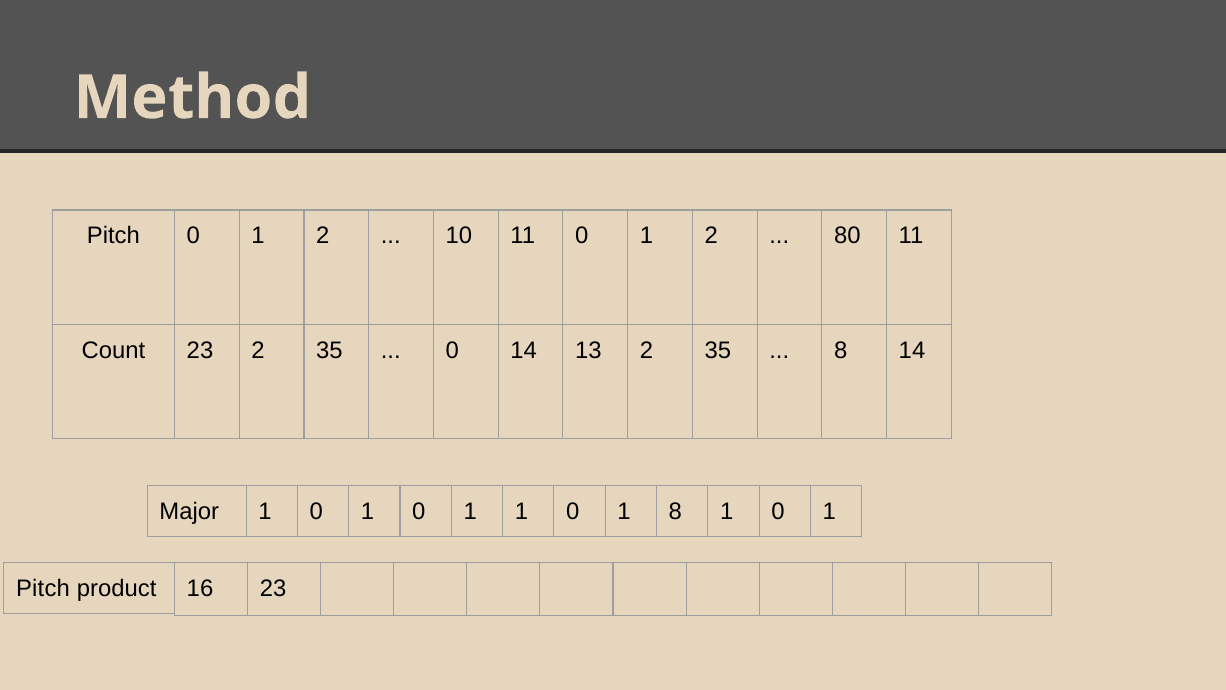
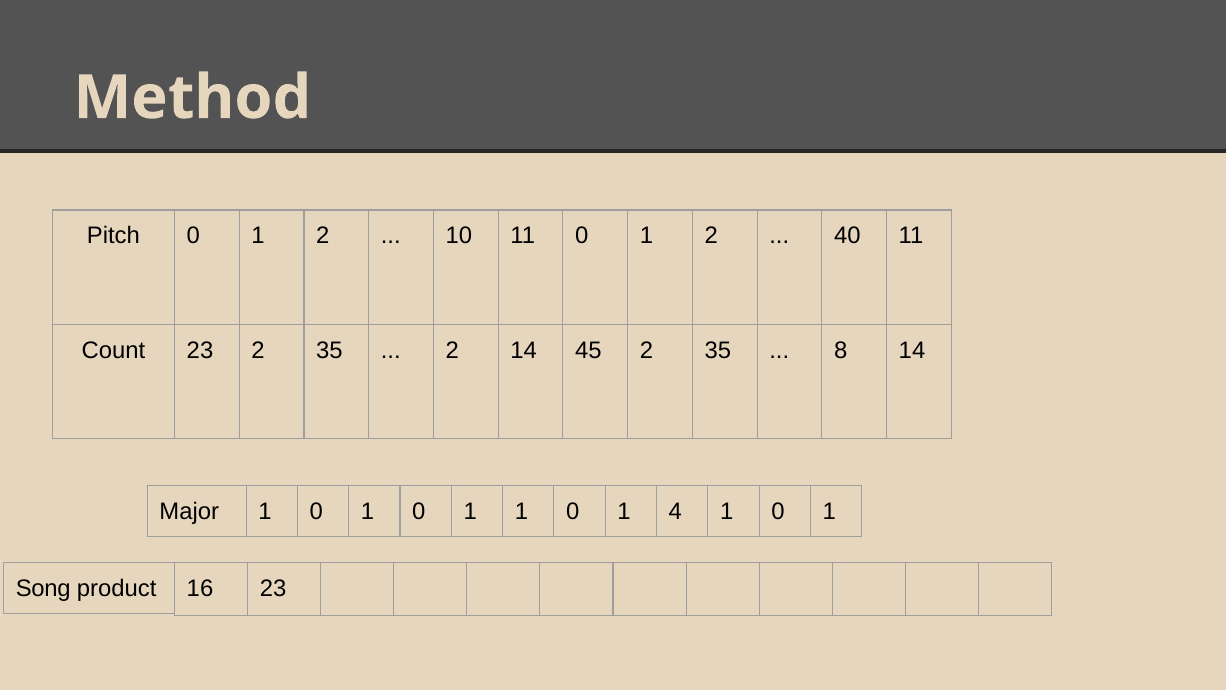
80: 80 -> 40
0 at (452, 350): 0 -> 2
13: 13 -> 45
1 8: 8 -> 4
Pitch at (43, 588): Pitch -> Song
